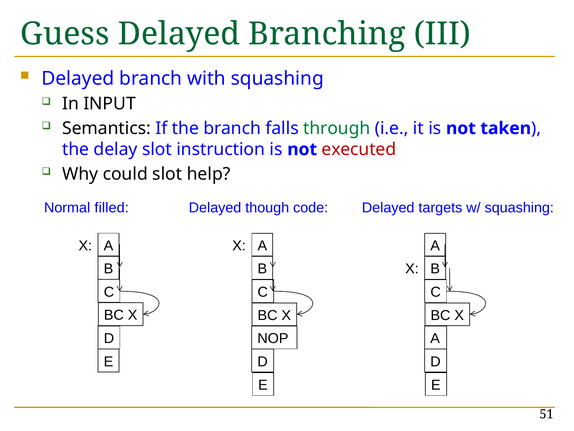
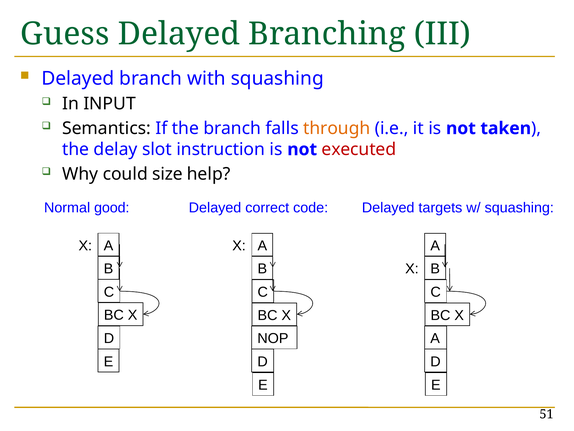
through colour: green -> orange
could slot: slot -> size
filled: filled -> good
though: though -> correct
